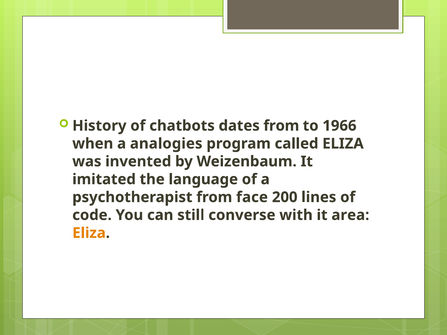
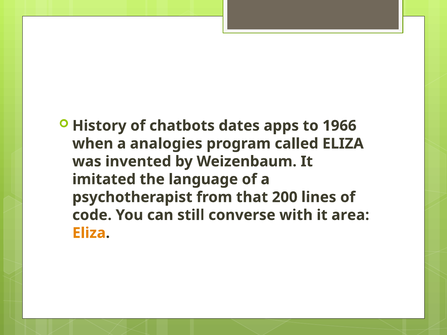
dates from: from -> apps
face: face -> that
